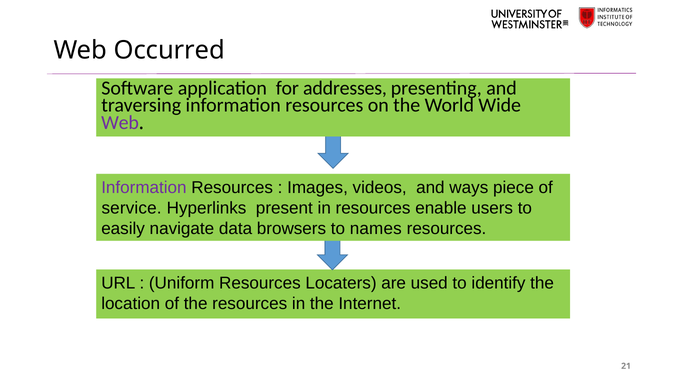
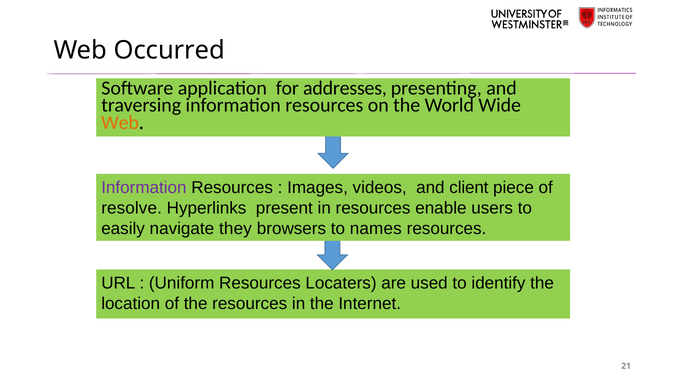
Web at (120, 123) colour: purple -> orange
ways: ways -> client
service: service -> resolve
data: data -> they
